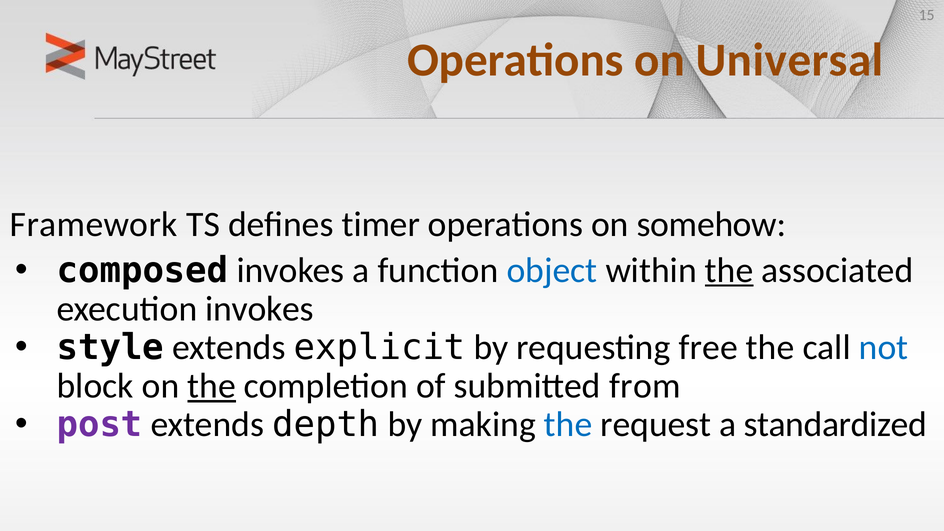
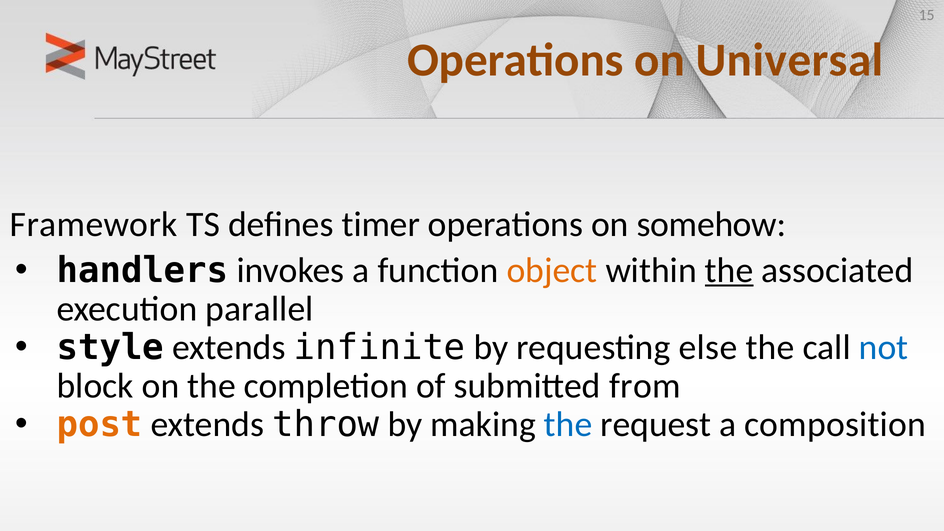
composed: composed -> handlers
object colour: blue -> orange
execution invokes: invokes -> parallel
explicit: explicit -> infinite
free: free -> else
the at (211, 386) underline: present -> none
post colour: purple -> orange
depth: depth -> throw
standardized: standardized -> composition
